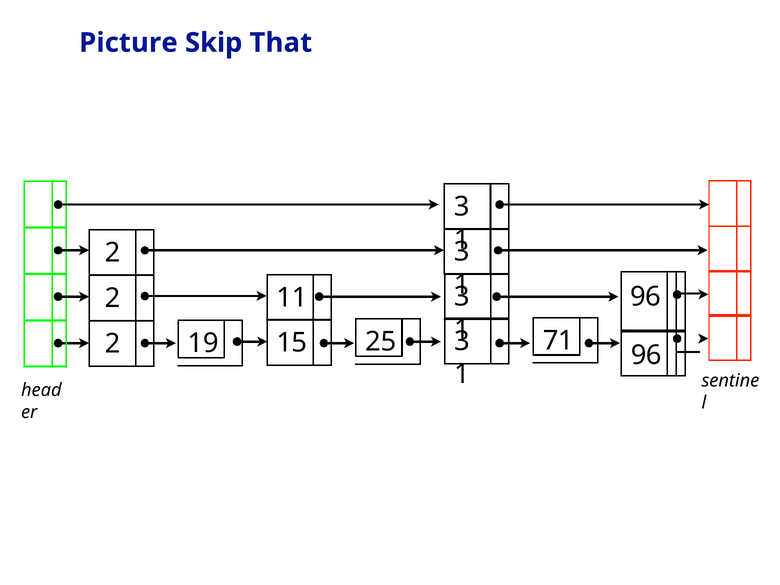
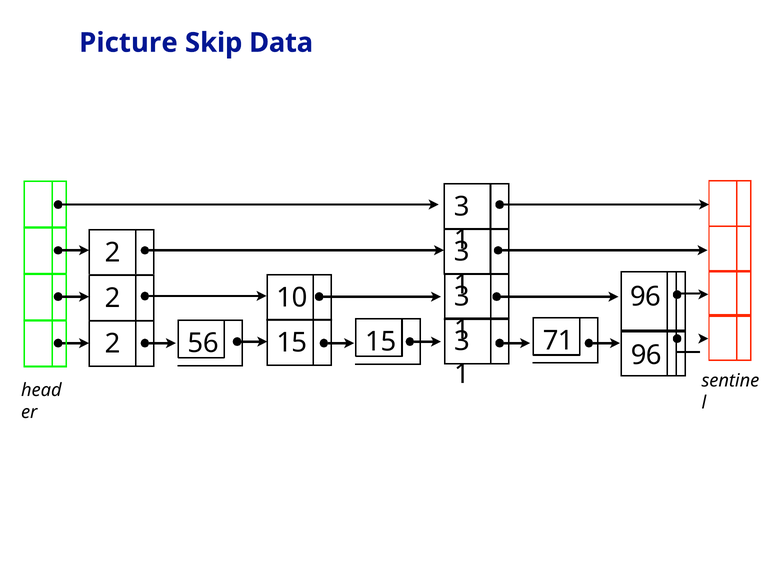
That: That -> Data
11: 11 -> 10
19: 19 -> 56
15 25: 25 -> 15
